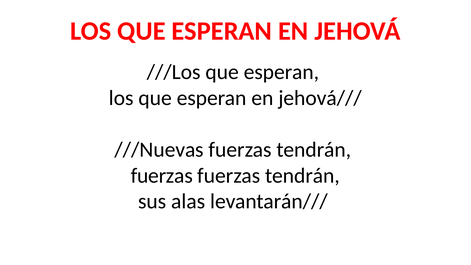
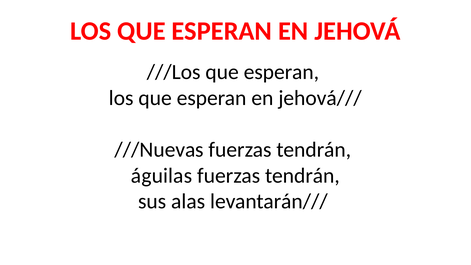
fuerzas at (162, 176): fuerzas -> águilas
